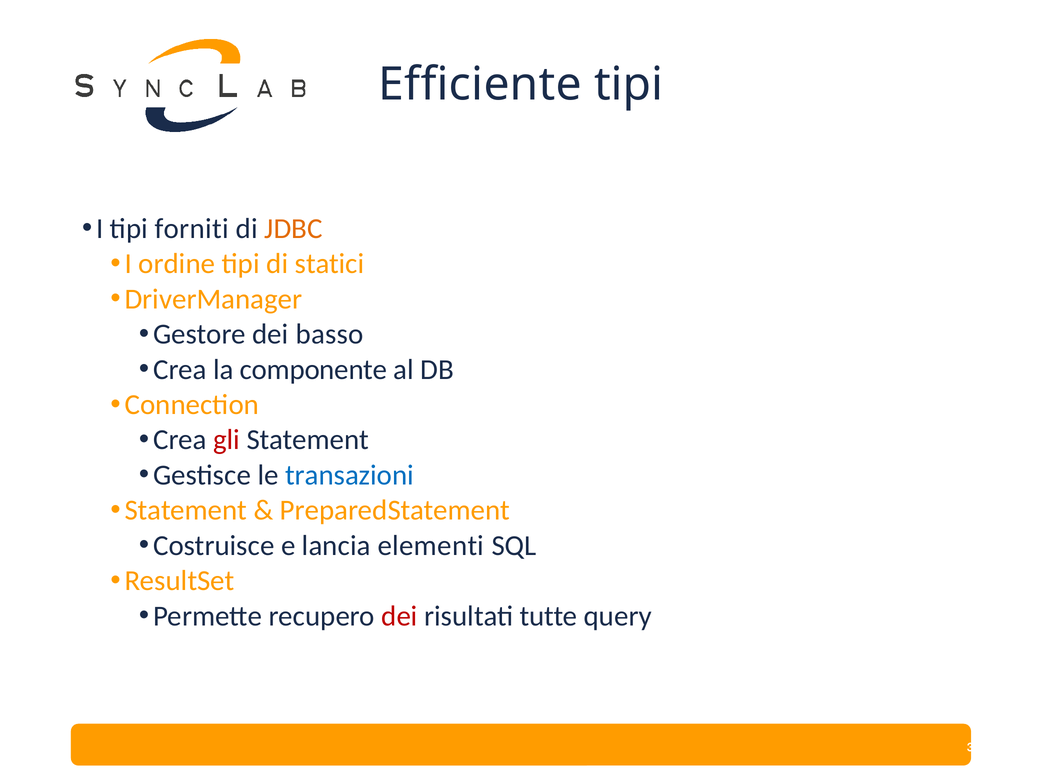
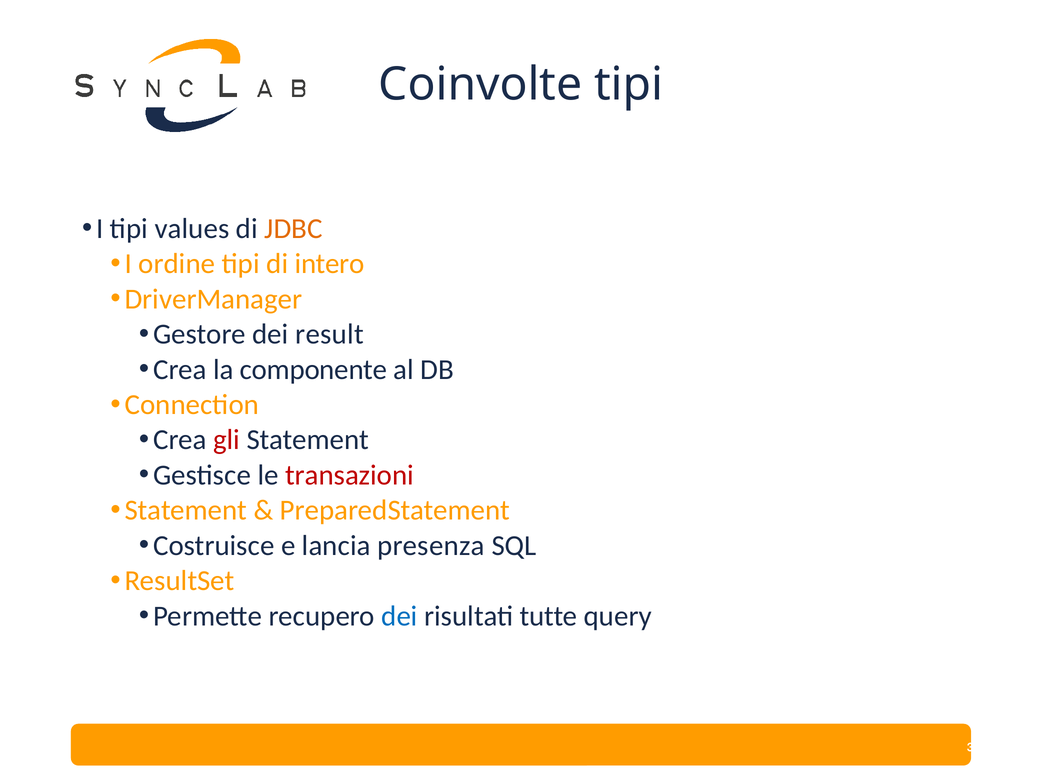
Efficiente: Efficiente -> Coinvolte
forniti: forniti -> values
statici: statici -> intero
basso: basso -> result
transazioni colour: blue -> red
elementi: elementi -> presenza
dei at (399, 616) colour: red -> blue
